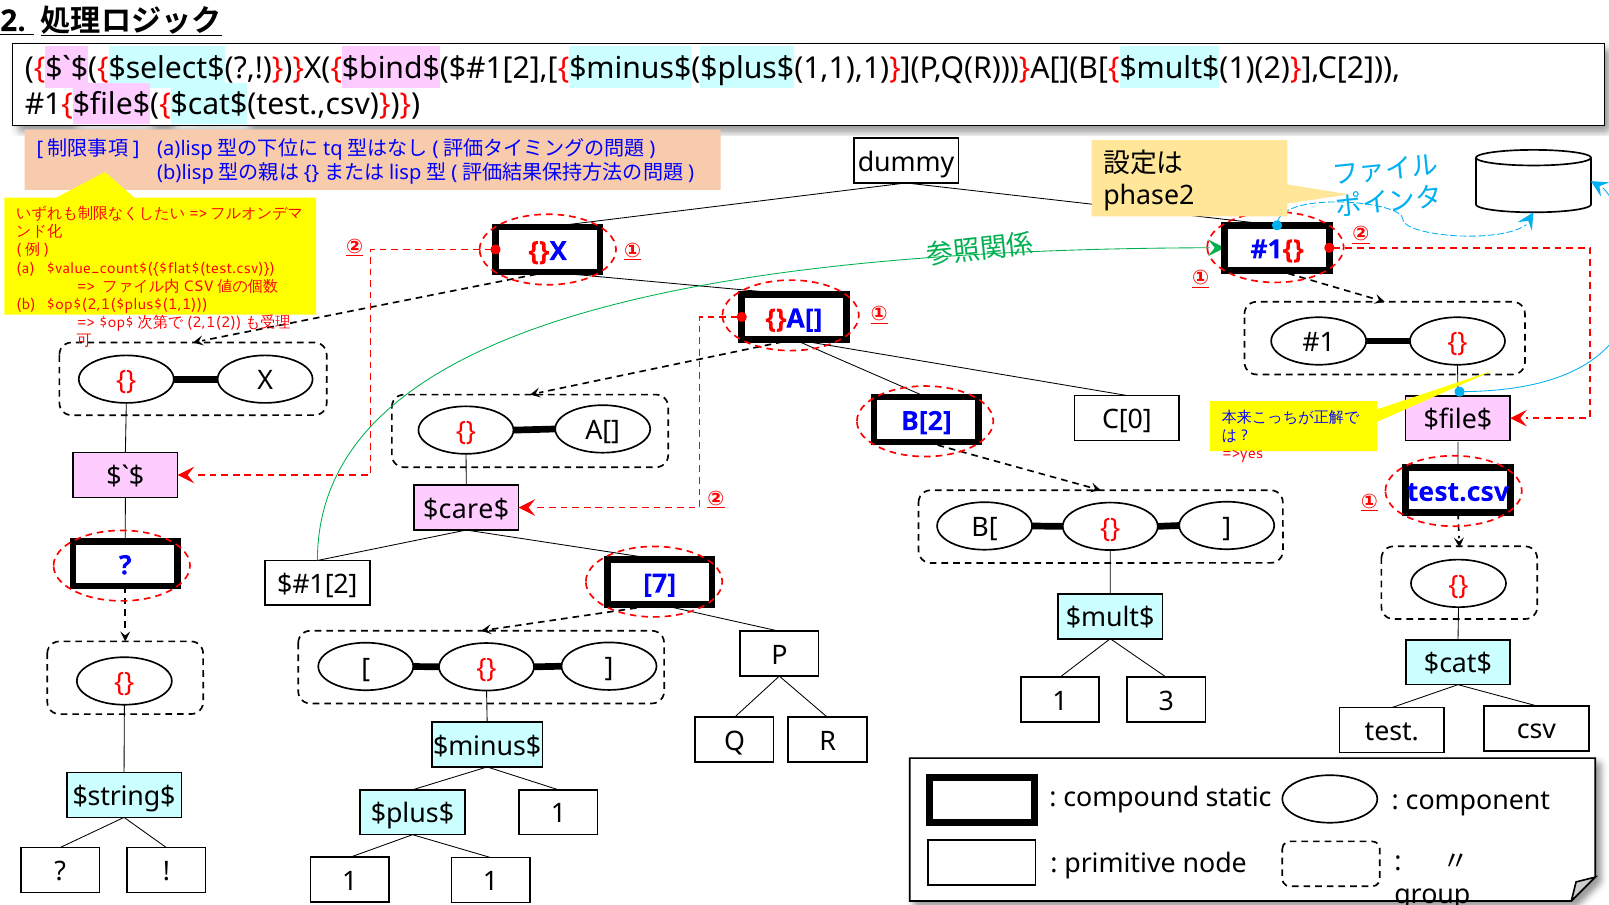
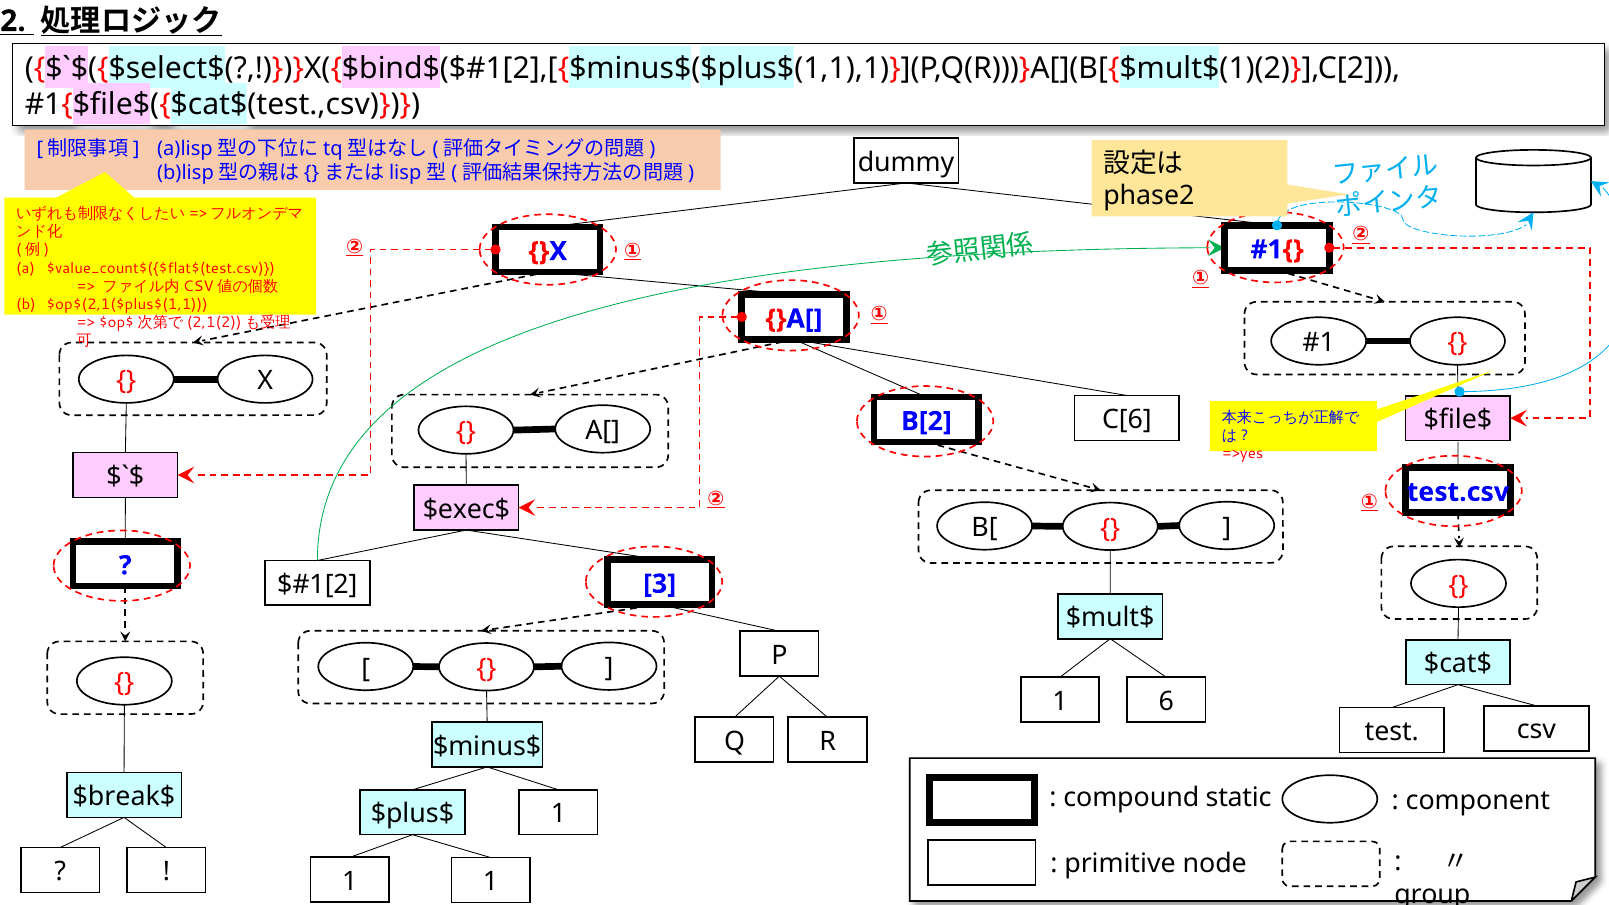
C[0: C[0 -> C[6
$care$: $care$ -> $exec$
7: 7 -> 3
3: 3 -> 6
$string$: $string$ -> $break$
